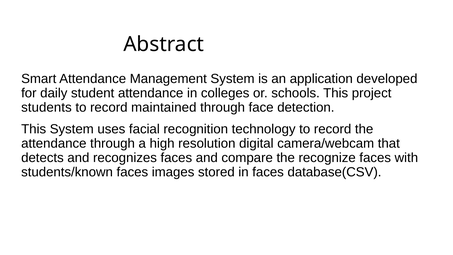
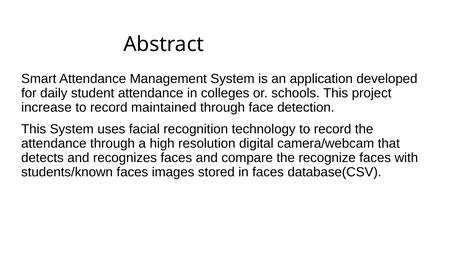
students: students -> increase
